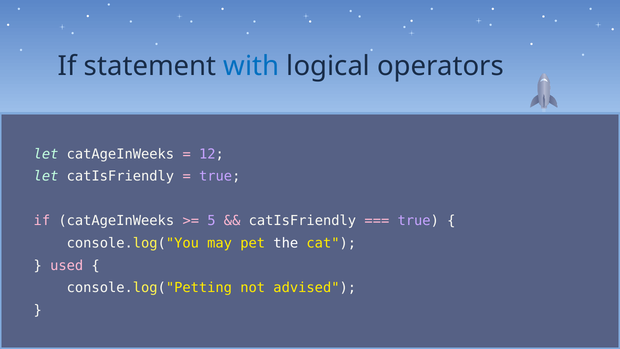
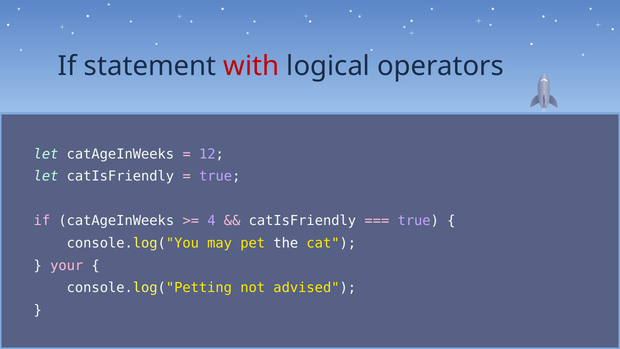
with colour: blue -> red
5: 5 -> 4
used: used -> your
